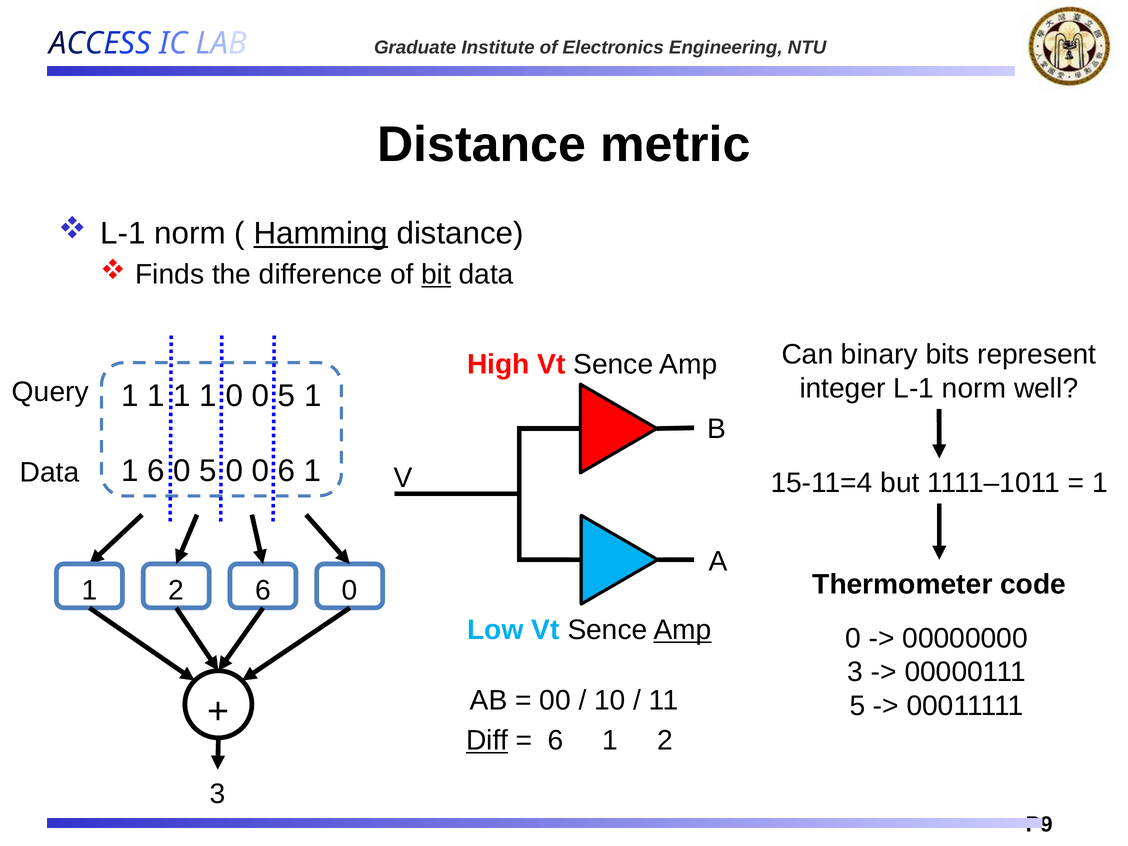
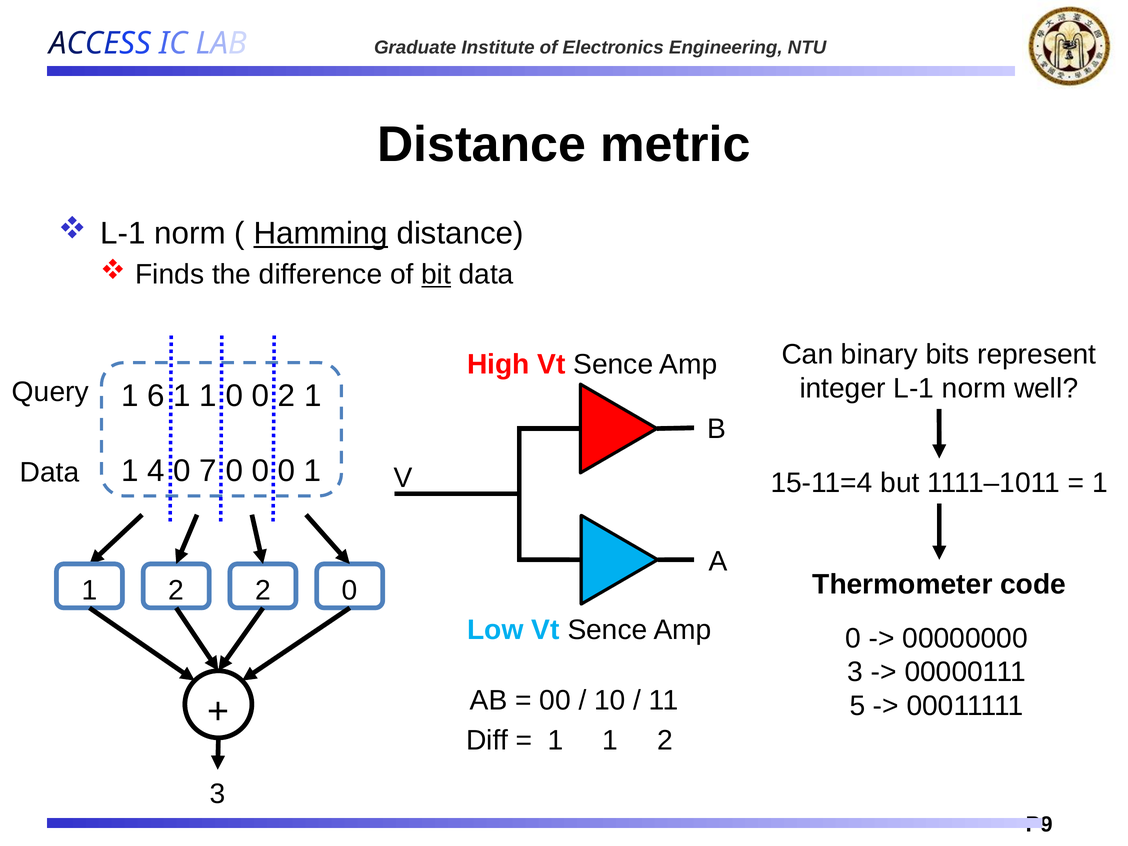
1 at (156, 396): 1 -> 6
0 0 5: 5 -> 2
1 6: 6 -> 4
5 at (208, 471): 5 -> 7
0 0 6: 6 -> 0
2 6: 6 -> 2
Amp at (683, 630) underline: present -> none
Diff underline: present -> none
6 at (555, 741): 6 -> 1
